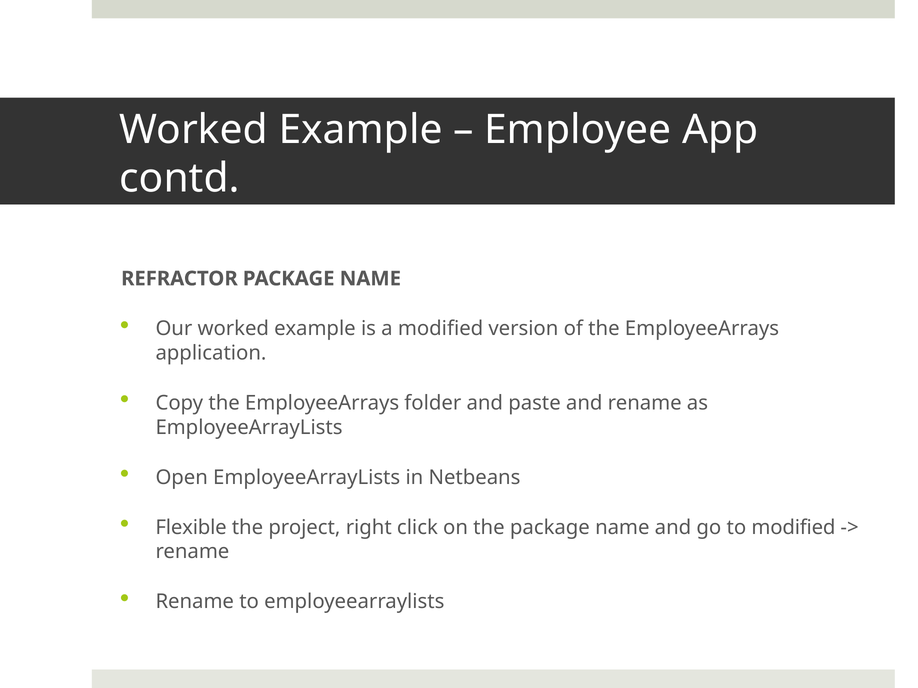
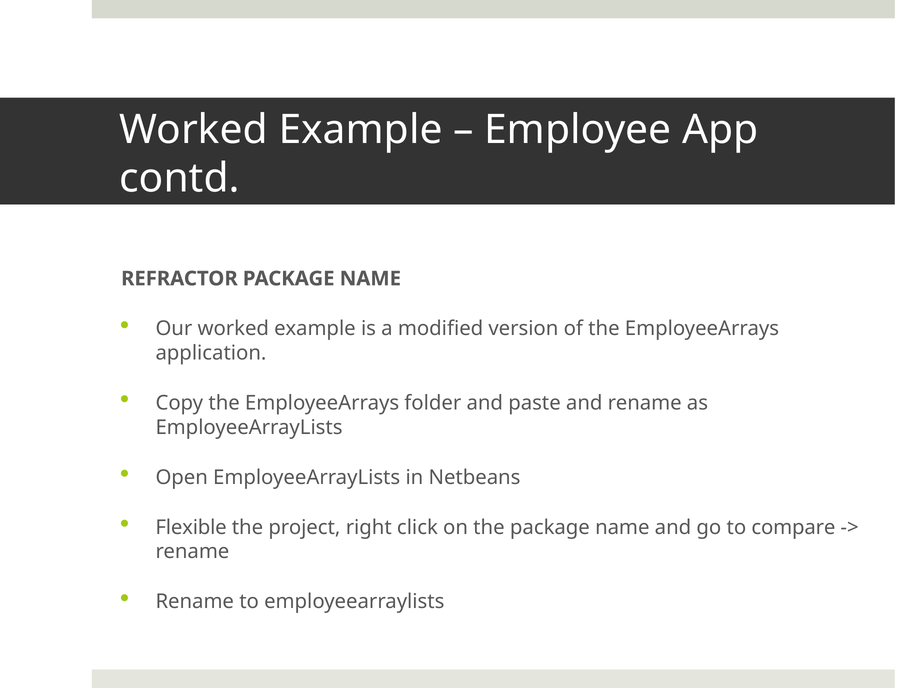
to modified: modified -> compare
